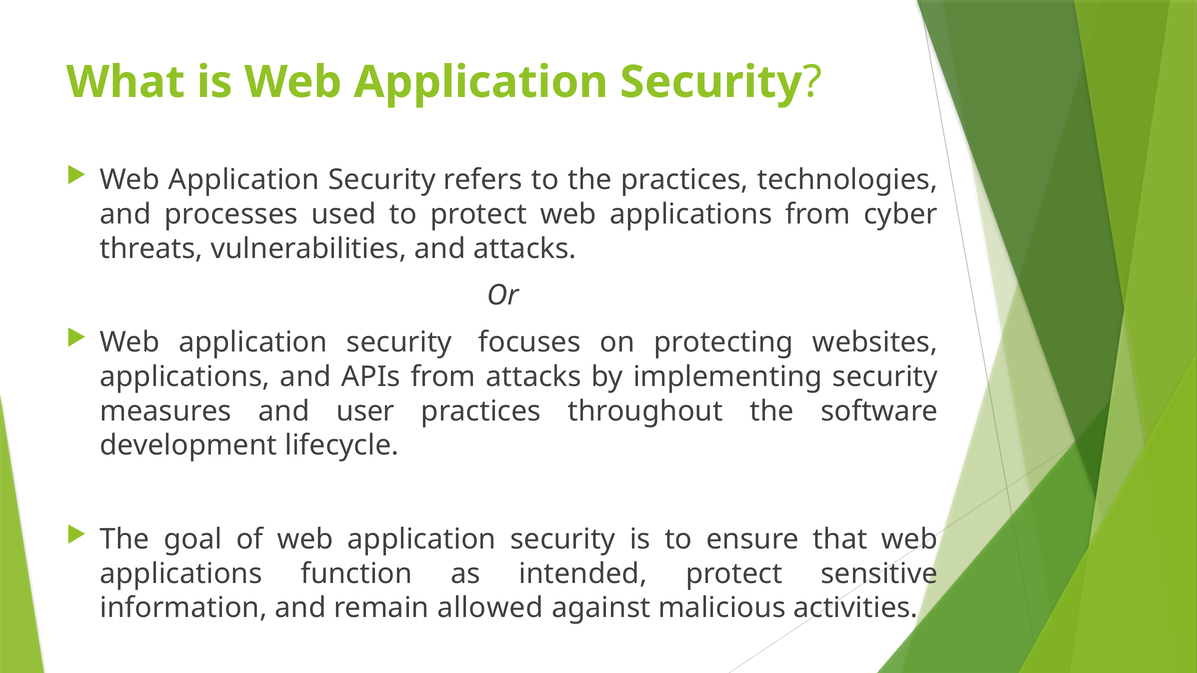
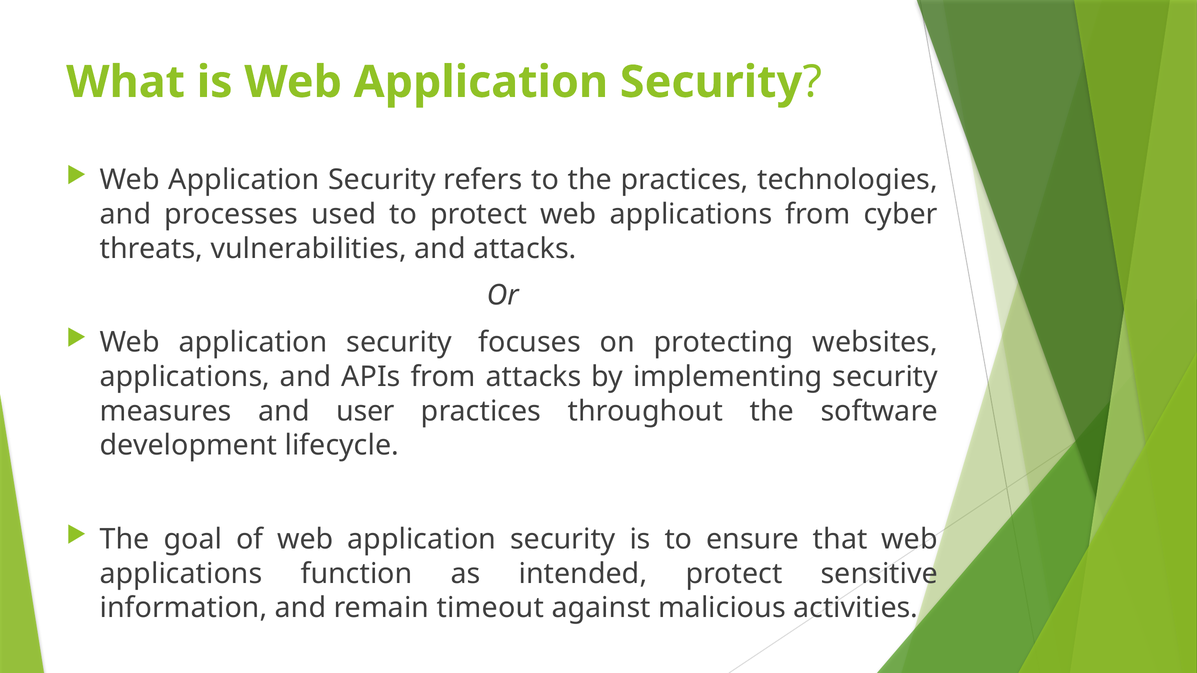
allowed: allowed -> timeout
